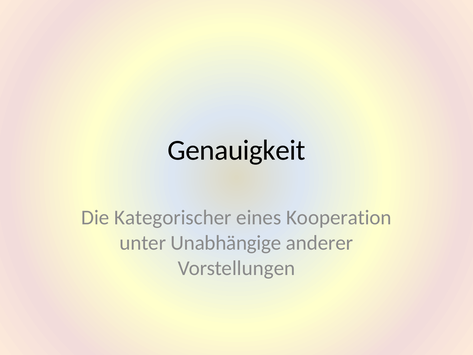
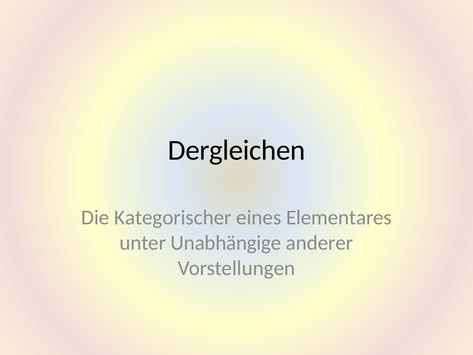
Genauigkeit: Genauigkeit -> Dergleichen
Kooperation: Kooperation -> Elementares
